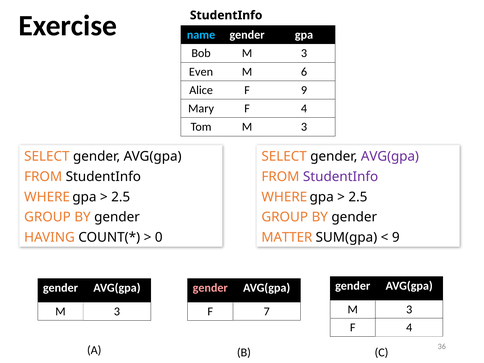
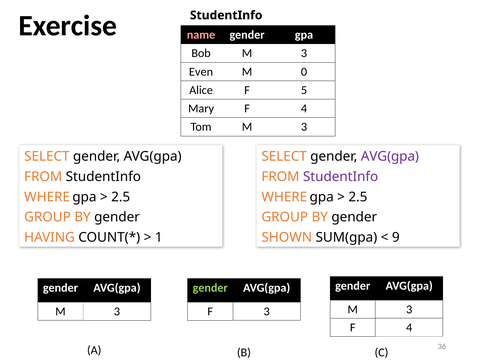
name colour: light blue -> pink
6: 6 -> 0
F 9: 9 -> 5
0: 0 -> 1
MATTER: MATTER -> SHOWN
gender at (210, 288) colour: pink -> light green
F 7: 7 -> 3
